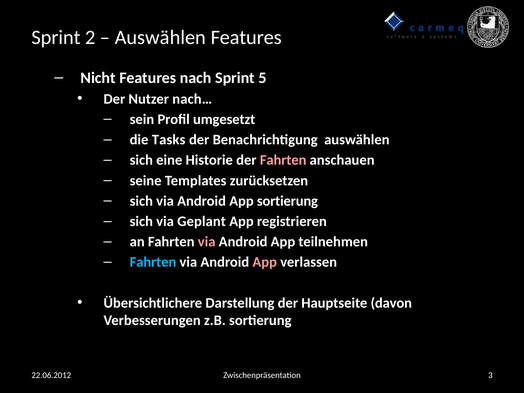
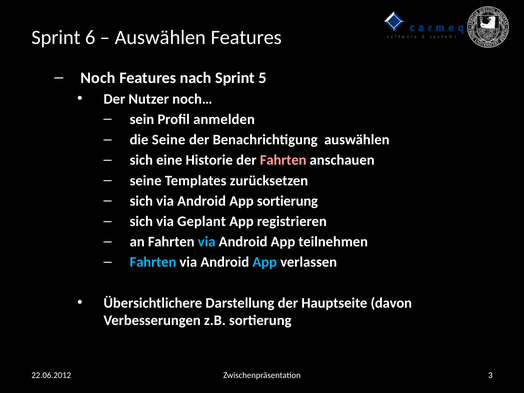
2: 2 -> 6
Nicht: Nicht -> Noch
nach…: nach… -> noch…
umgesetzt: umgesetzt -> anmelden
die Tasks: Tasks -> Seine
via at (207, 242) colour: pink -> light blue
App at (265, 262) colour: pink -> light blue
